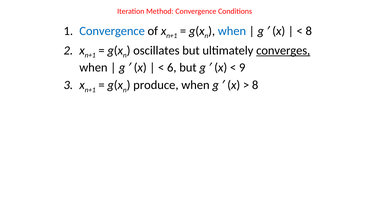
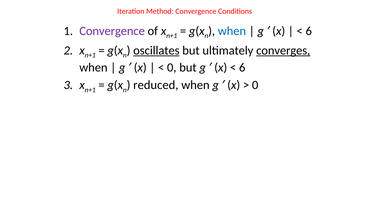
Convergence at (112, 31) colour: blue -> purple
8 at (309, 31): 8 -> 6
oscillates underline: none -> present
6 at (172, 67): 6 -> 0
9 at (242, 67): 9 -> 6
produce: produce -> reduced
8 at (255, 85): 8 -> 0
